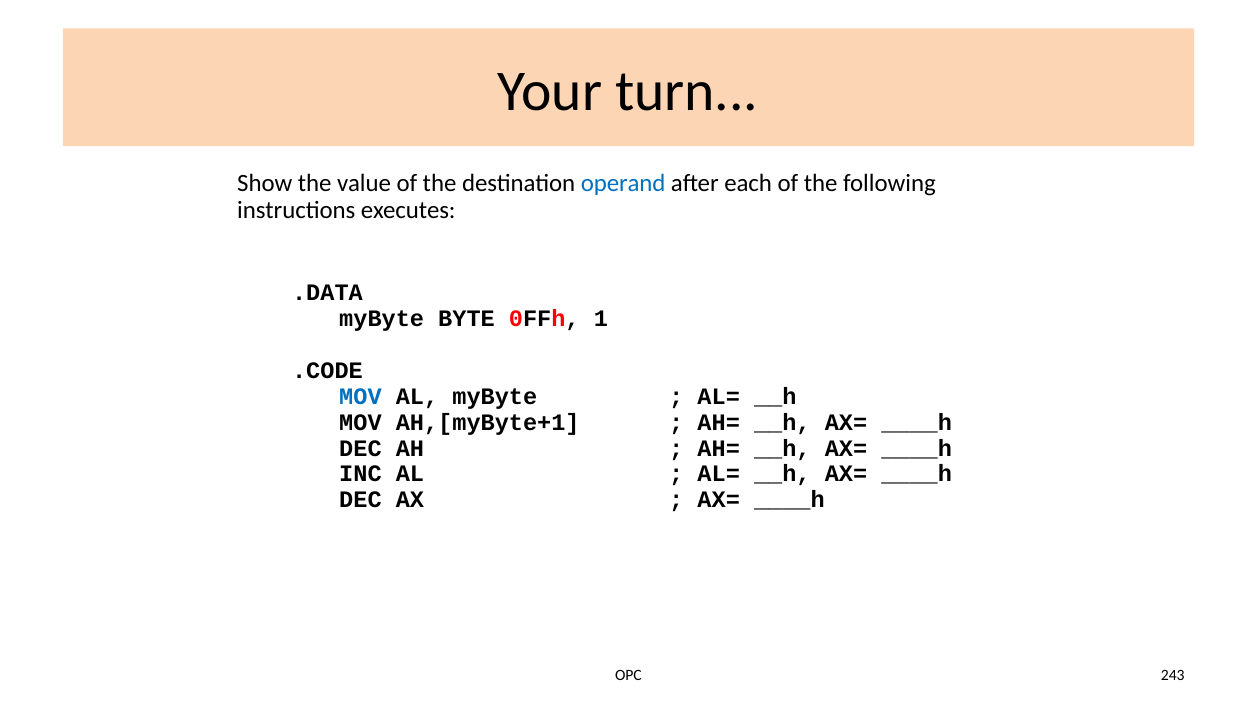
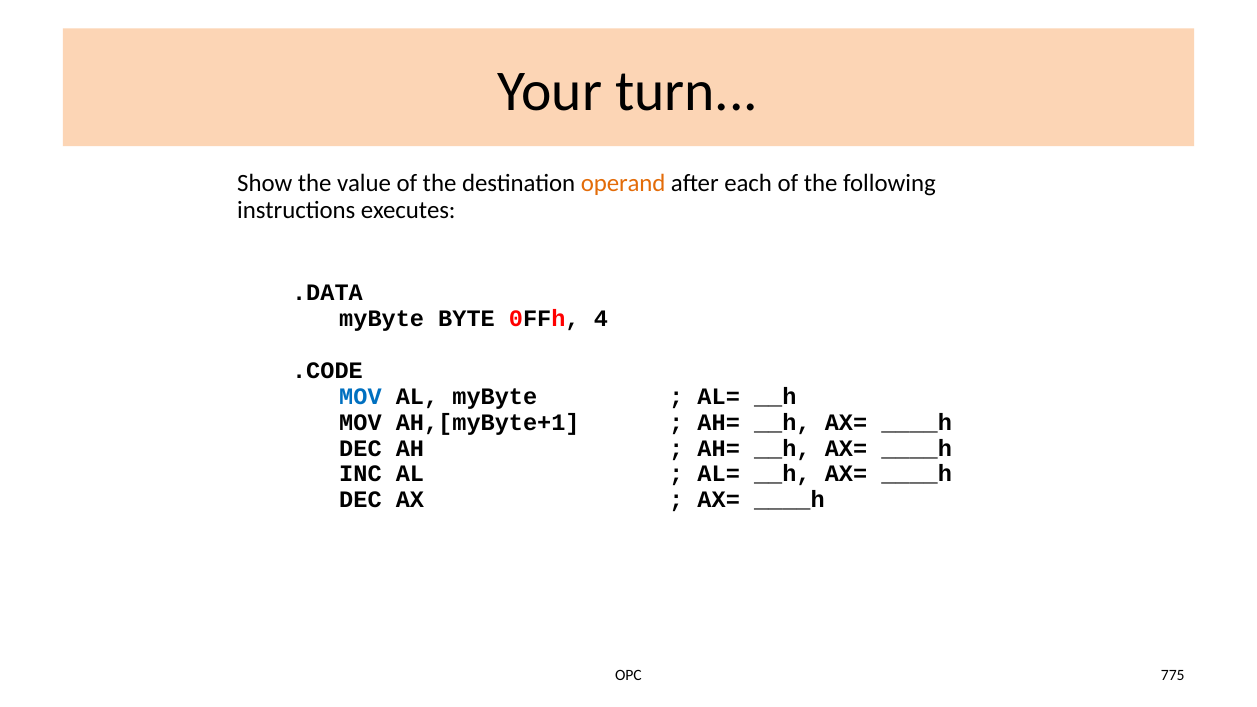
operand colour: blue -> orange
1: 1 -> 4
243: 243 -> 775
